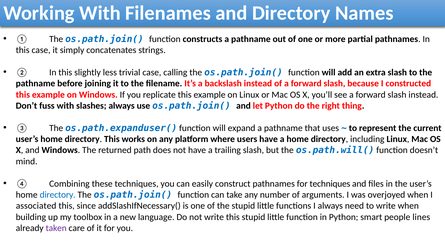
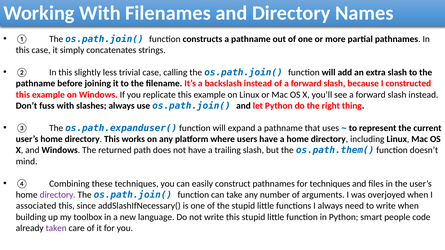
os.path.will(: os.path.will( -> os.path.them(
directory at (58, 195) colour: blue -> purple
lines: lines -> code
